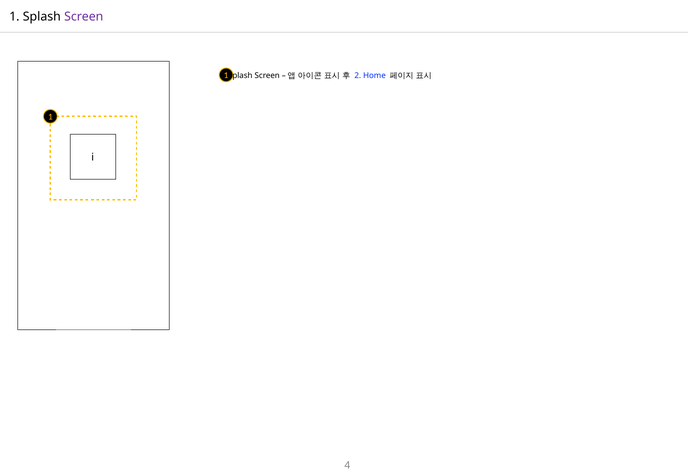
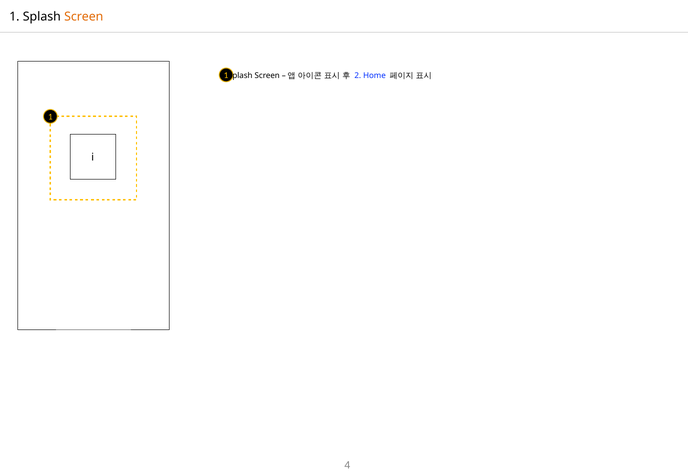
Screen at (84, 17) colour: purple -> orange
